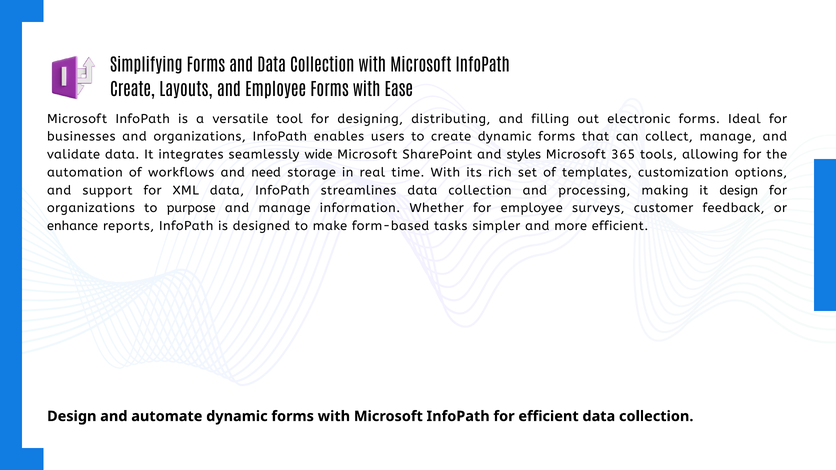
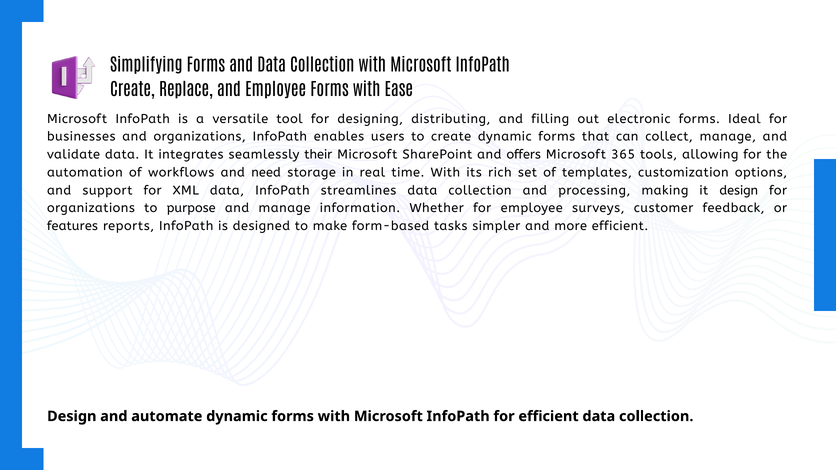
Layouts: Layouts -> Replace
wide: wide -> their
styles: styles -> offers
enhance: enhance -> features
